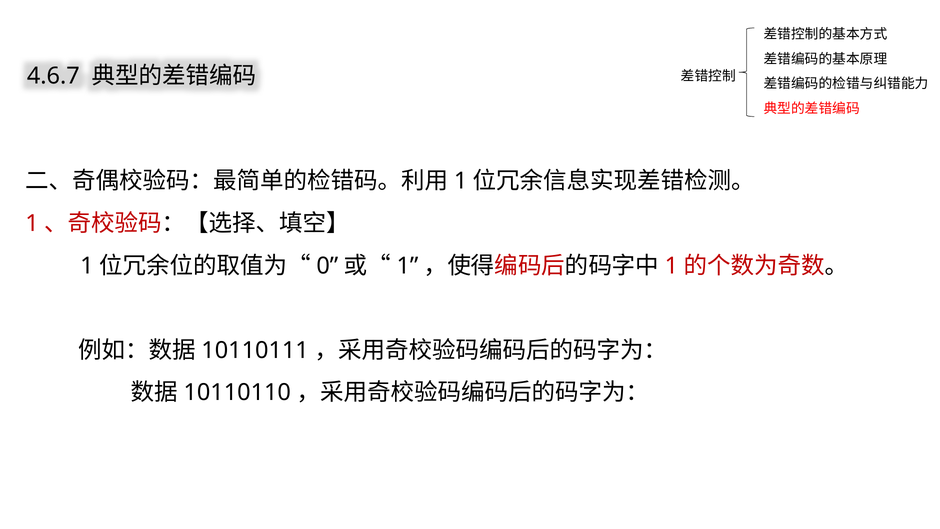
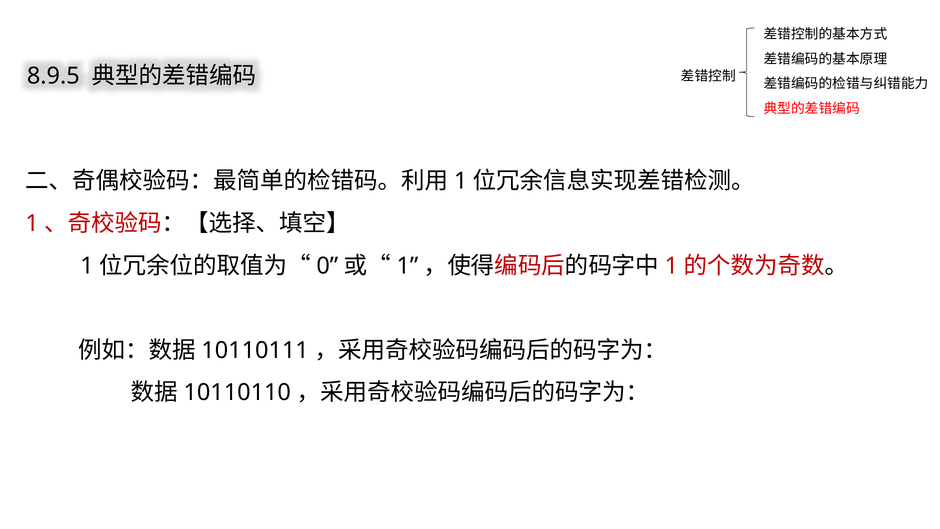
4.6.7: 4.6.7 -> 8.9.5
